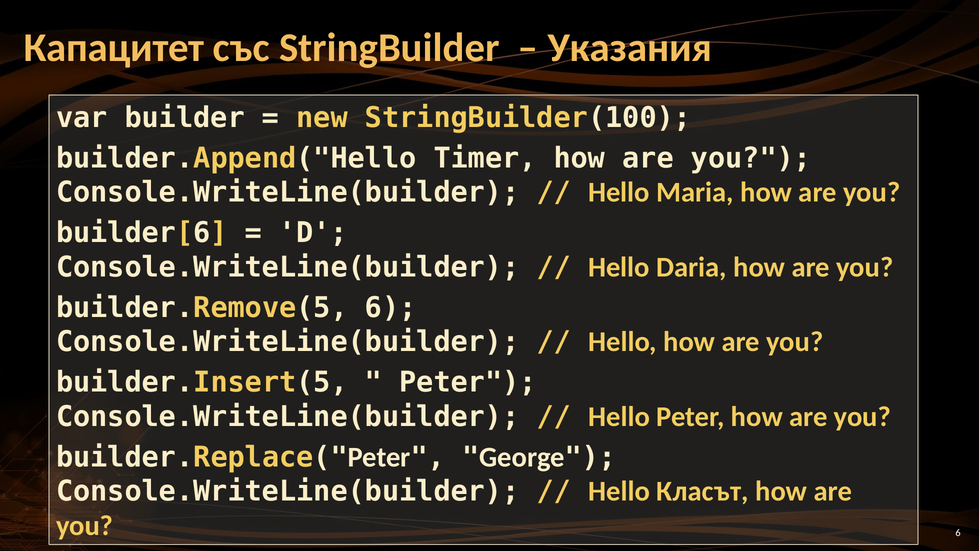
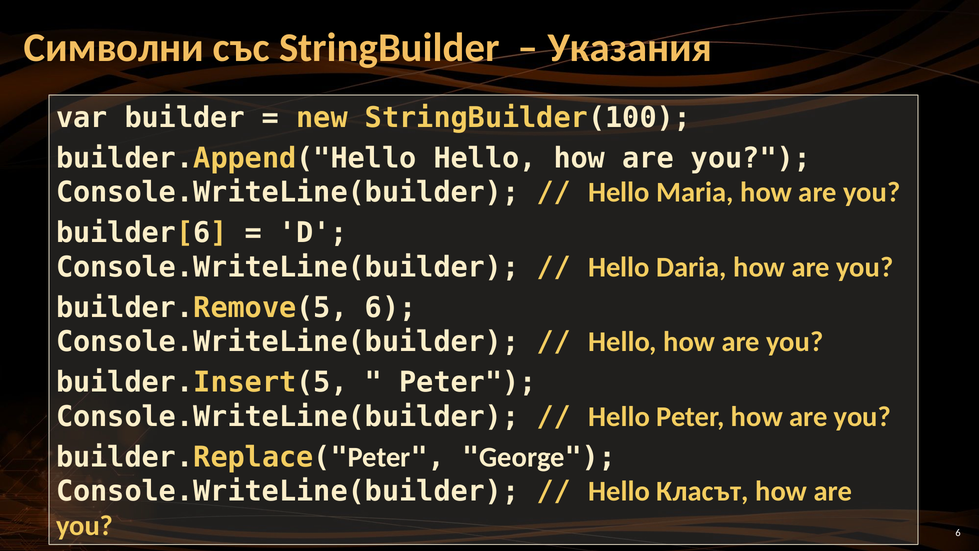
Капацитет: Капацитет -> Символни
builder.Append("Hello Timer: Timer -> Hello
